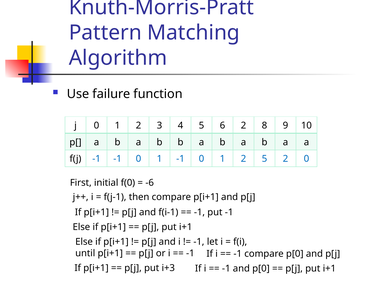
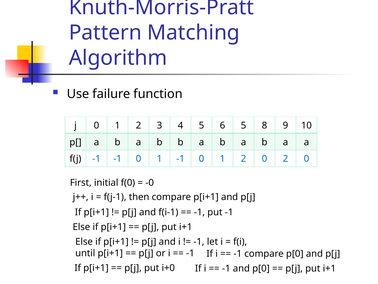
6 2: 2 -> 5
1 2 5: 5 -> 0
-6: -6 -> -0
i+3: i+3 -> i+0
